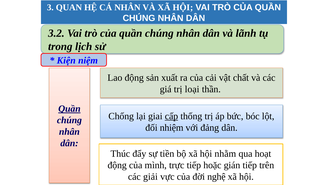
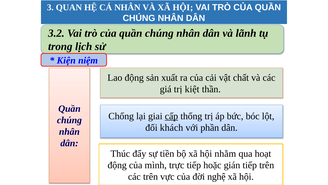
loại: loại -> kiệt
Quần at (69, 108) underline: present -> none
nhiệm: nhiệm -> khách
đảng: đảng -> phần
các giải: giải -> trên
